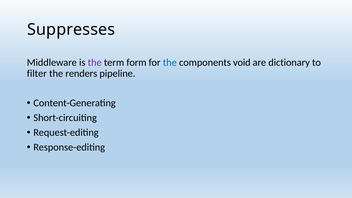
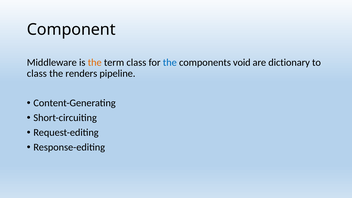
Suppresses: Suppresses -> Component
the at (95, 62) colour: purple -> orange
term form: form -> class
filter at (37, 74): filter -> class
